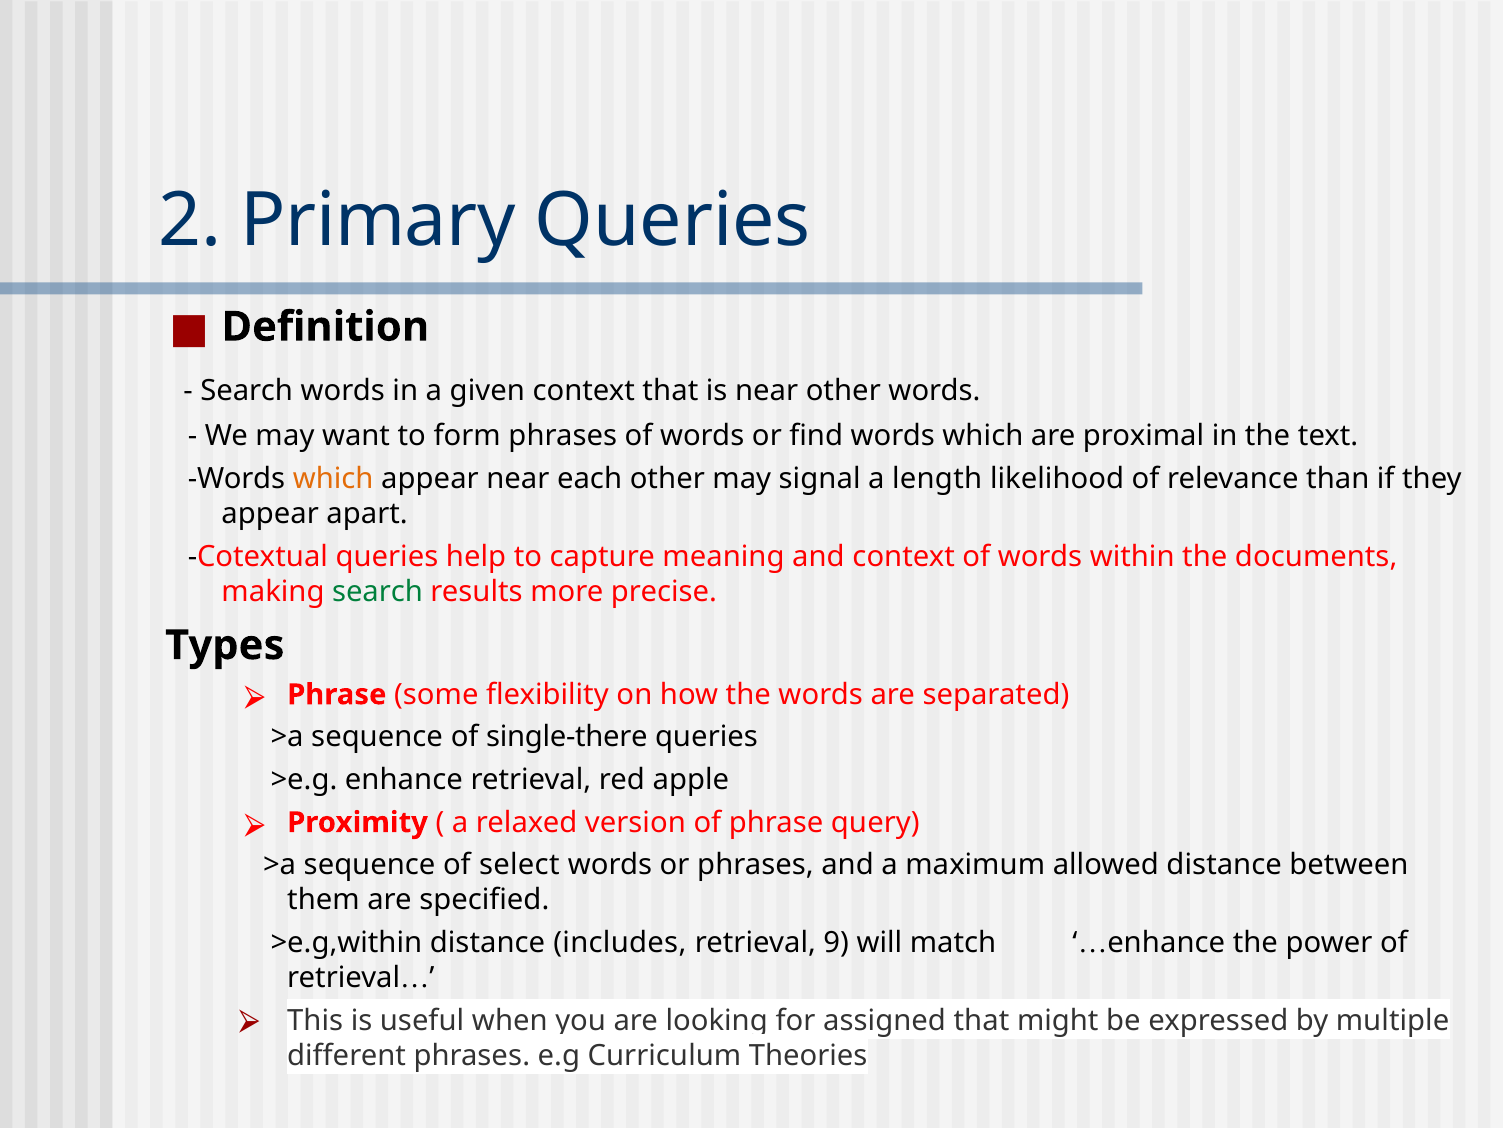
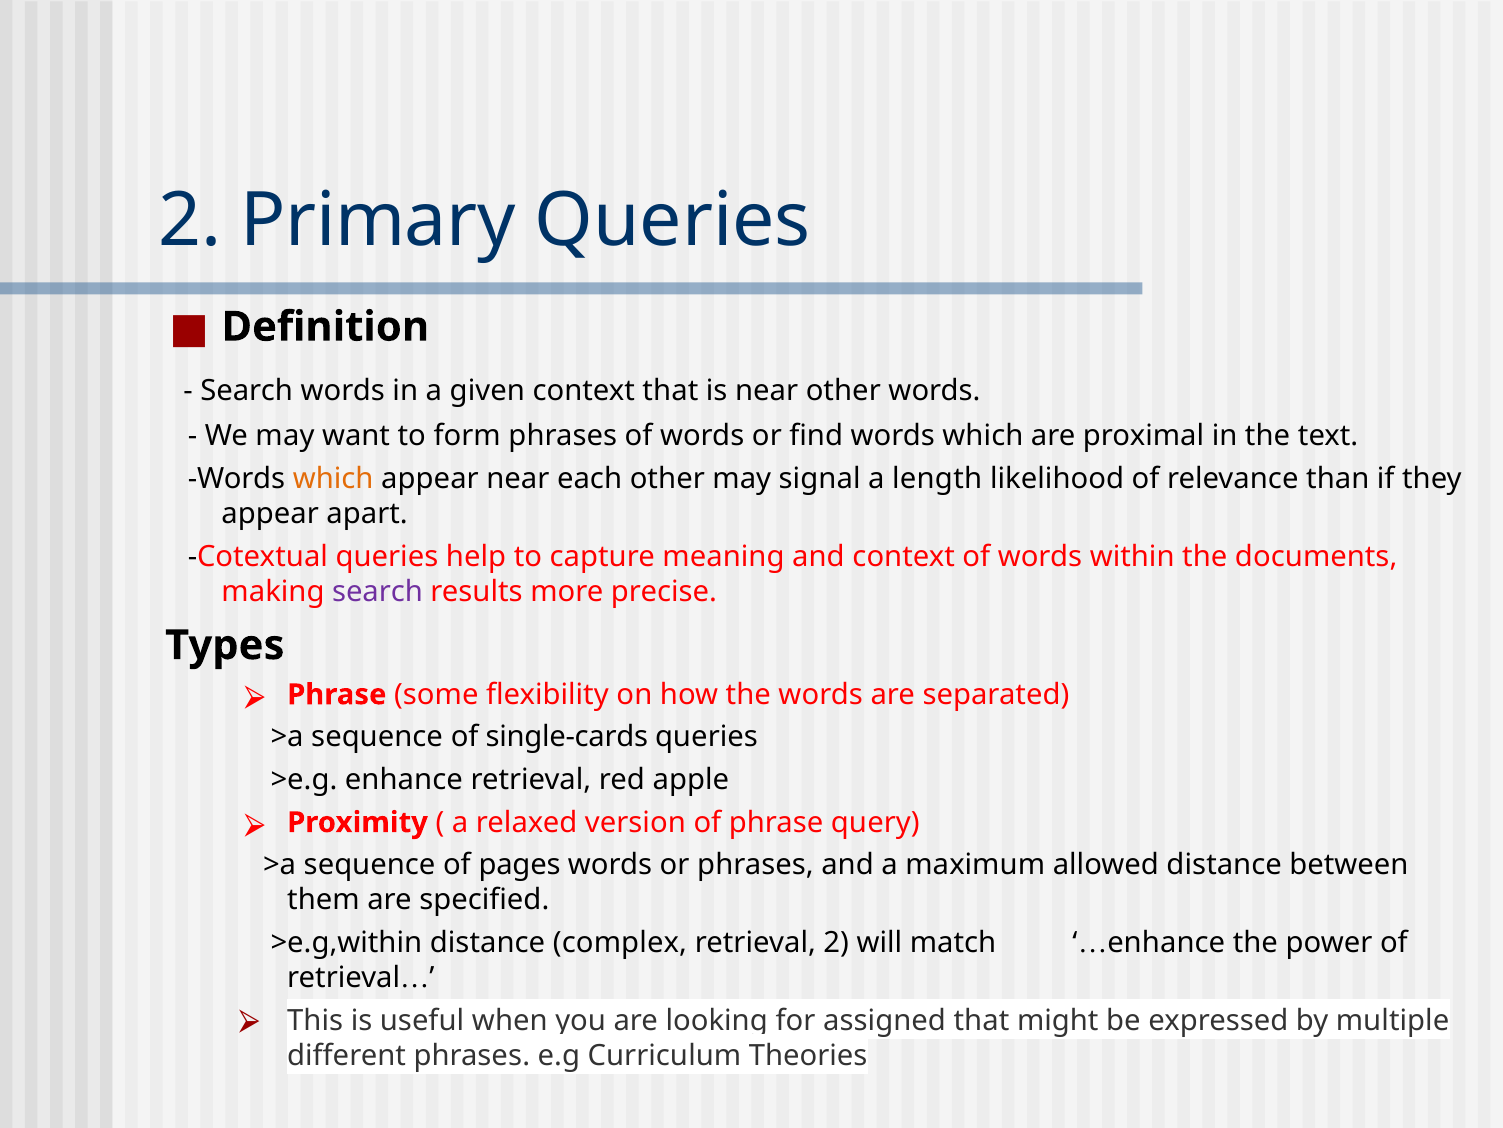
search at (377, 591) colour: green -> purple
single-there: single-there -> single-cards
select: select -> pages
includes: includes -> complex
retrieval 9: 9 -> 2
